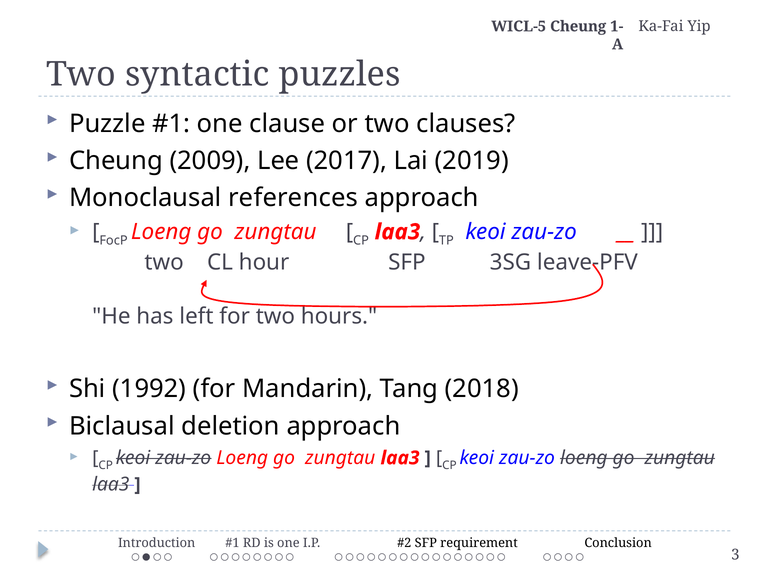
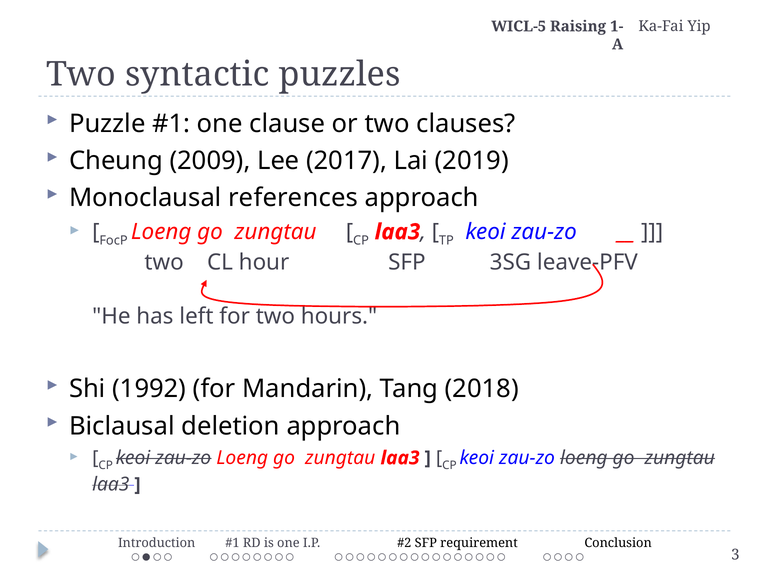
WICL-5 Cheung: Cheung -> Raising
